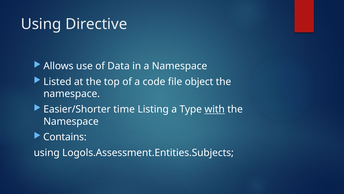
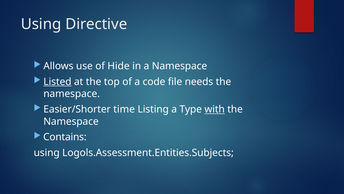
Data: Data -> Hide
Listed underline: none -> present
object: object -> needs
